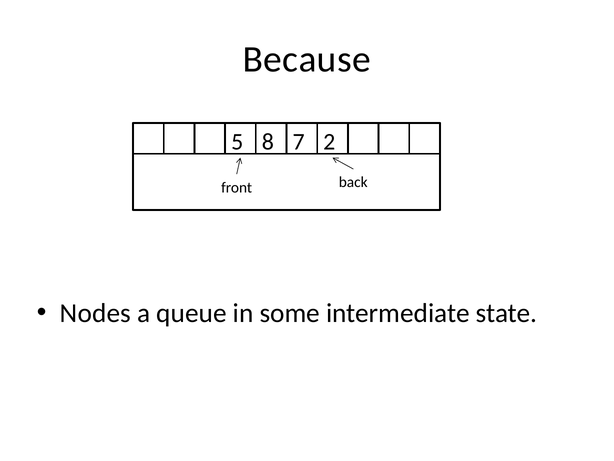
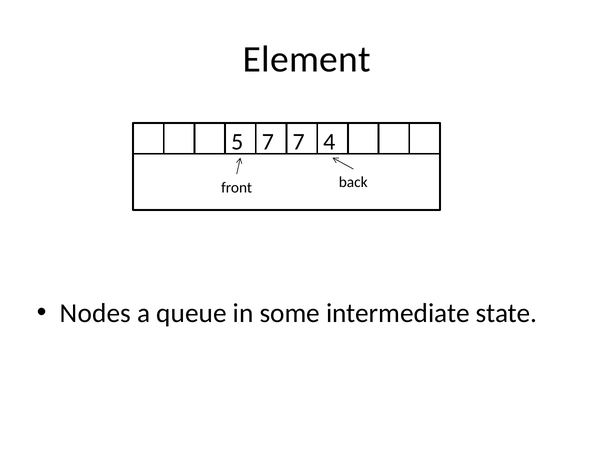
Because: Because -> Element
5 8: 8 -> 7
2: 2 -> 4
